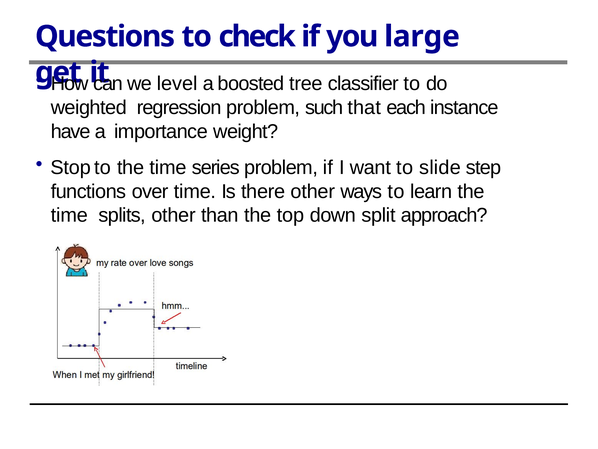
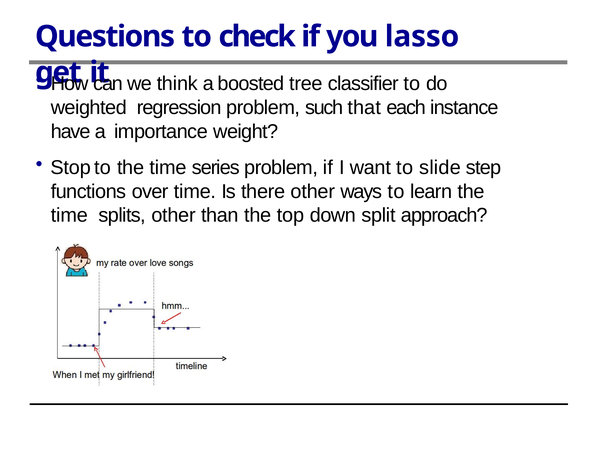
large: large -> lasso
level: level -> think
